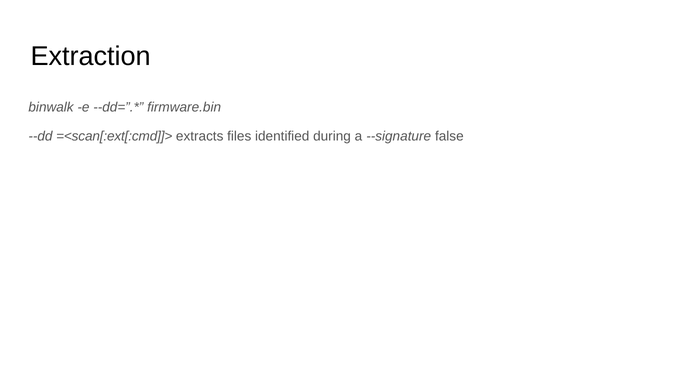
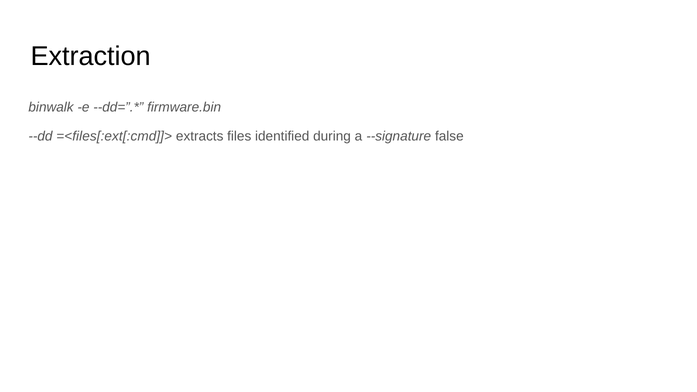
=<scan[:ext[:cmd]]>: =<scan[:ext[:cmd]]> -> =<files[:ext[:cmd]]>
